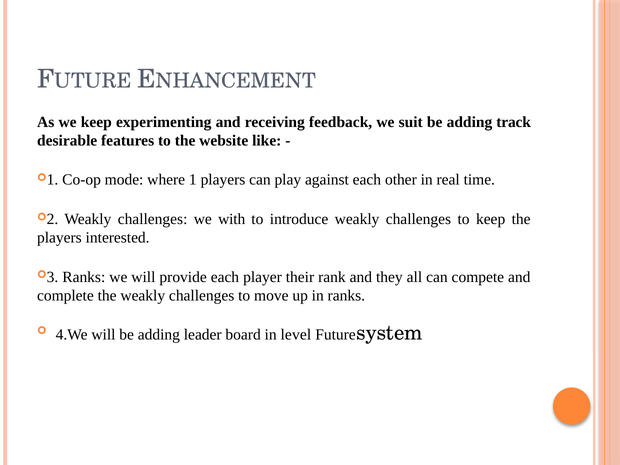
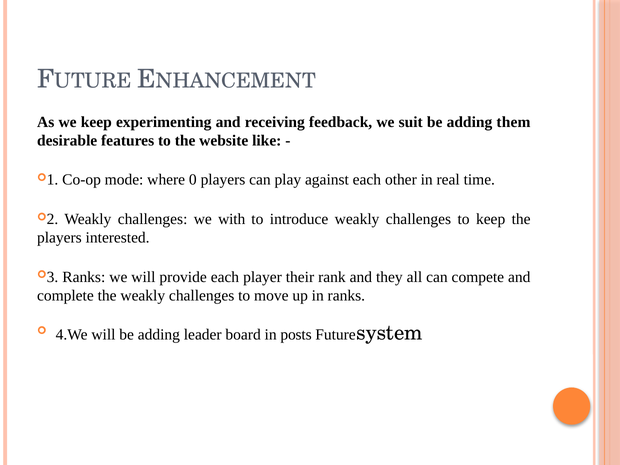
track: track -> them
1: 1 -> 0
level: level -> posts
